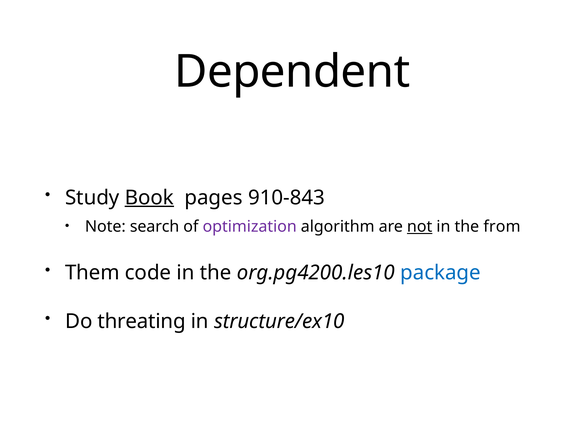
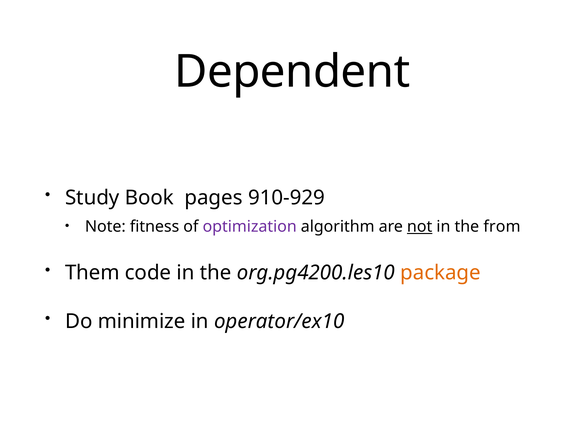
Book underline: present -> none
910-843: 910-843 -> 910-929
search: search -> fitness
package colour: blue -> orange
threating: threating -> minimize
structure/ex10: structure/ex10 -> operator/ex10
